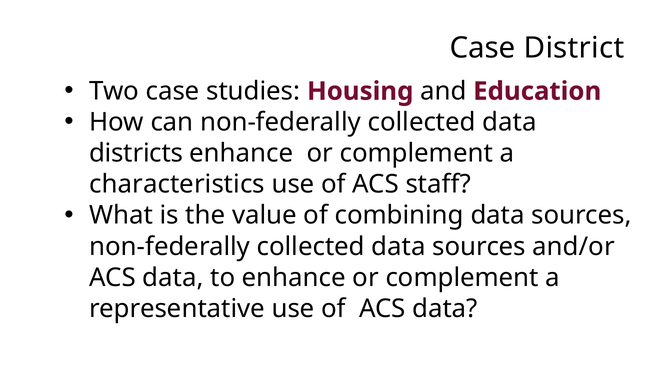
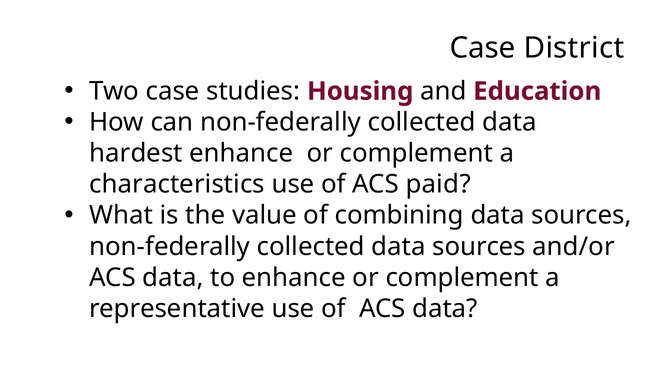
districts: districts -> hardest
staff: staff -> paid
